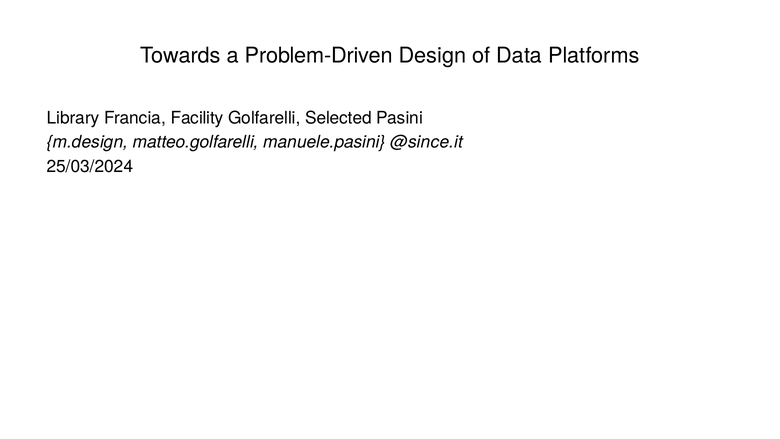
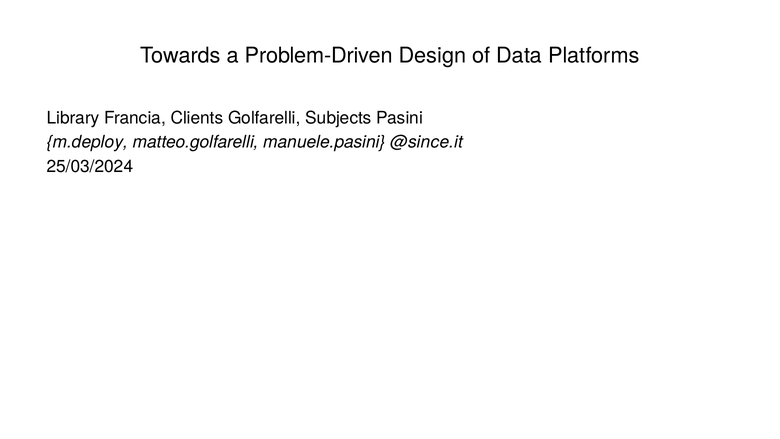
Facility: Facility -> Clients
Selected: Selected -> Subjects
m.design: m.design -> m.deploy
